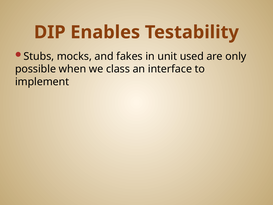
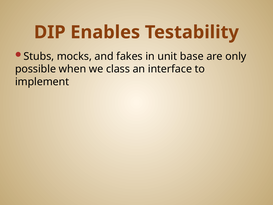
used: used -> base
